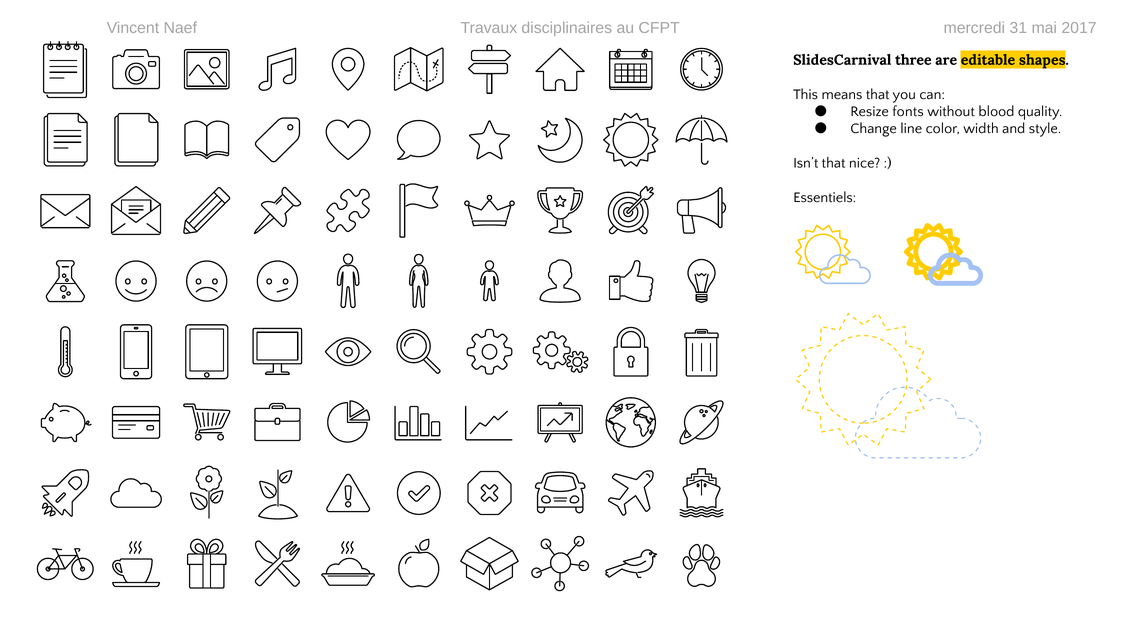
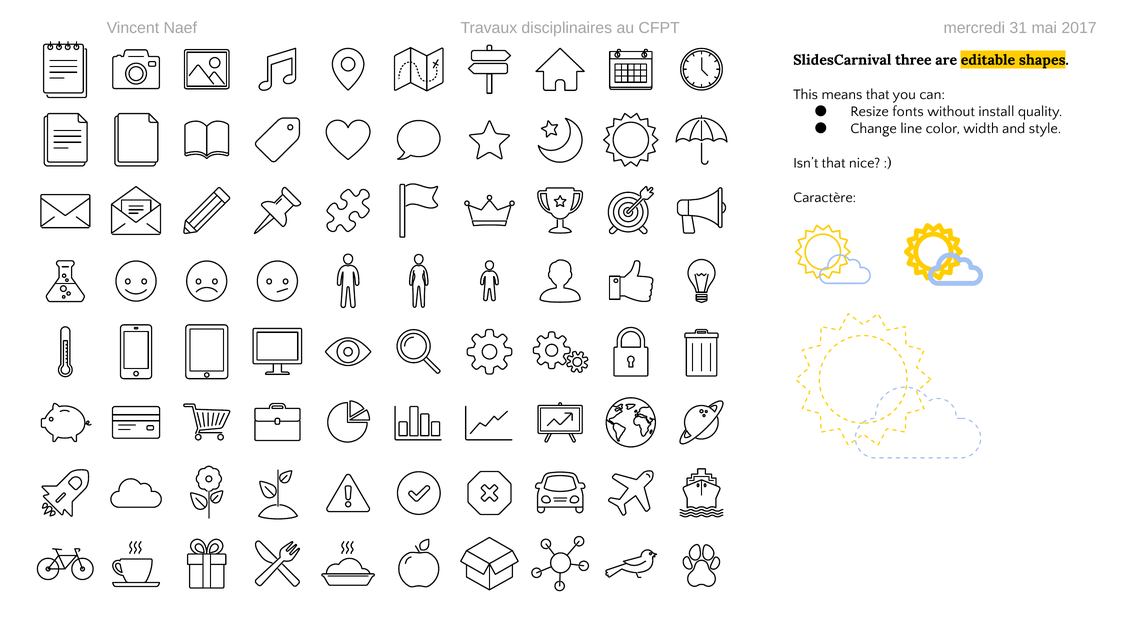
blood: blood -> install
Essentiels: Essentiels -> Caractère
